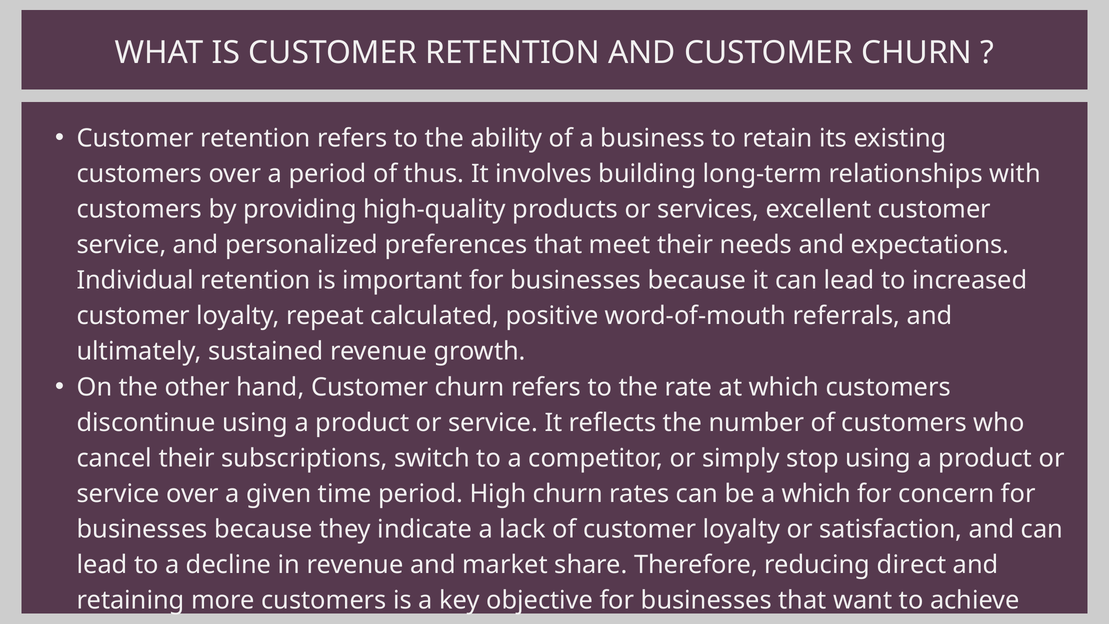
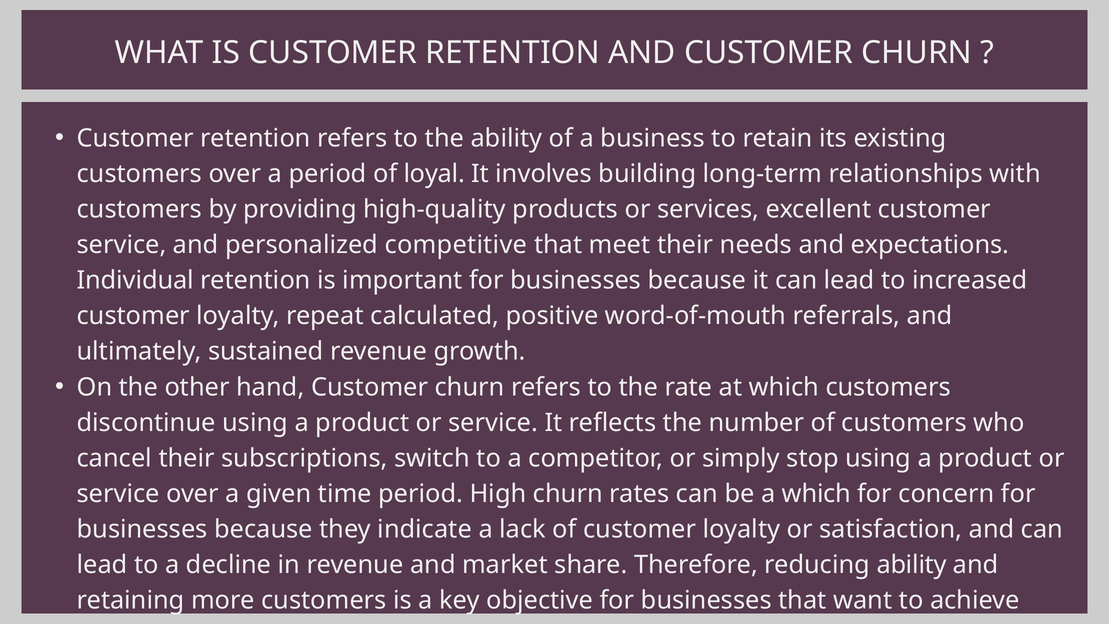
thus: thus -> loyal
preferences: preferences -> competitive
reducing direct: direct -> ability
